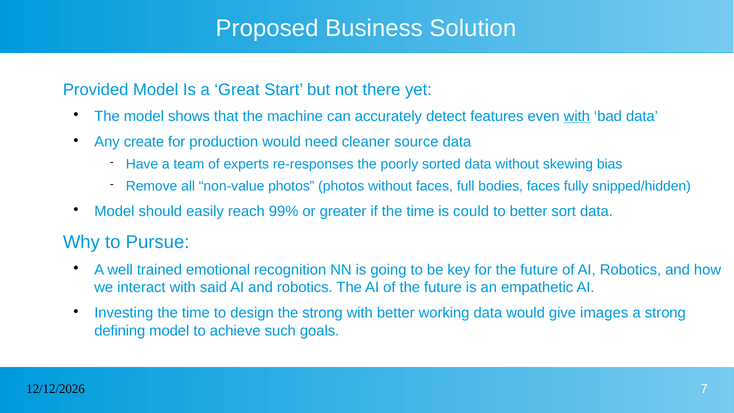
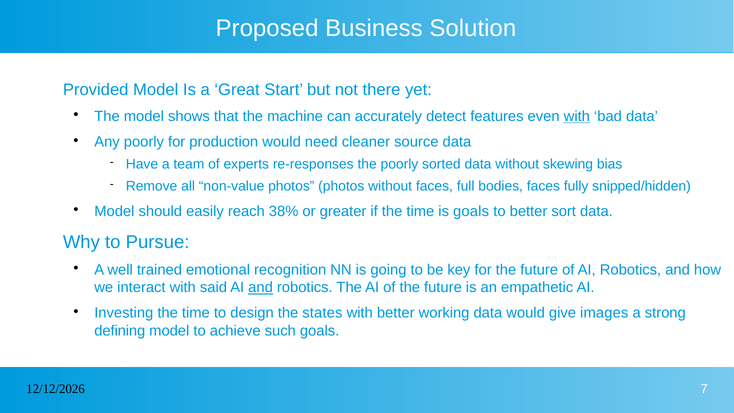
Any create: create -> poorly
99%: 99% -> 38%
is could: could -> goals
and at (261, 287) underline: none -> present
the strong: strong -> states
